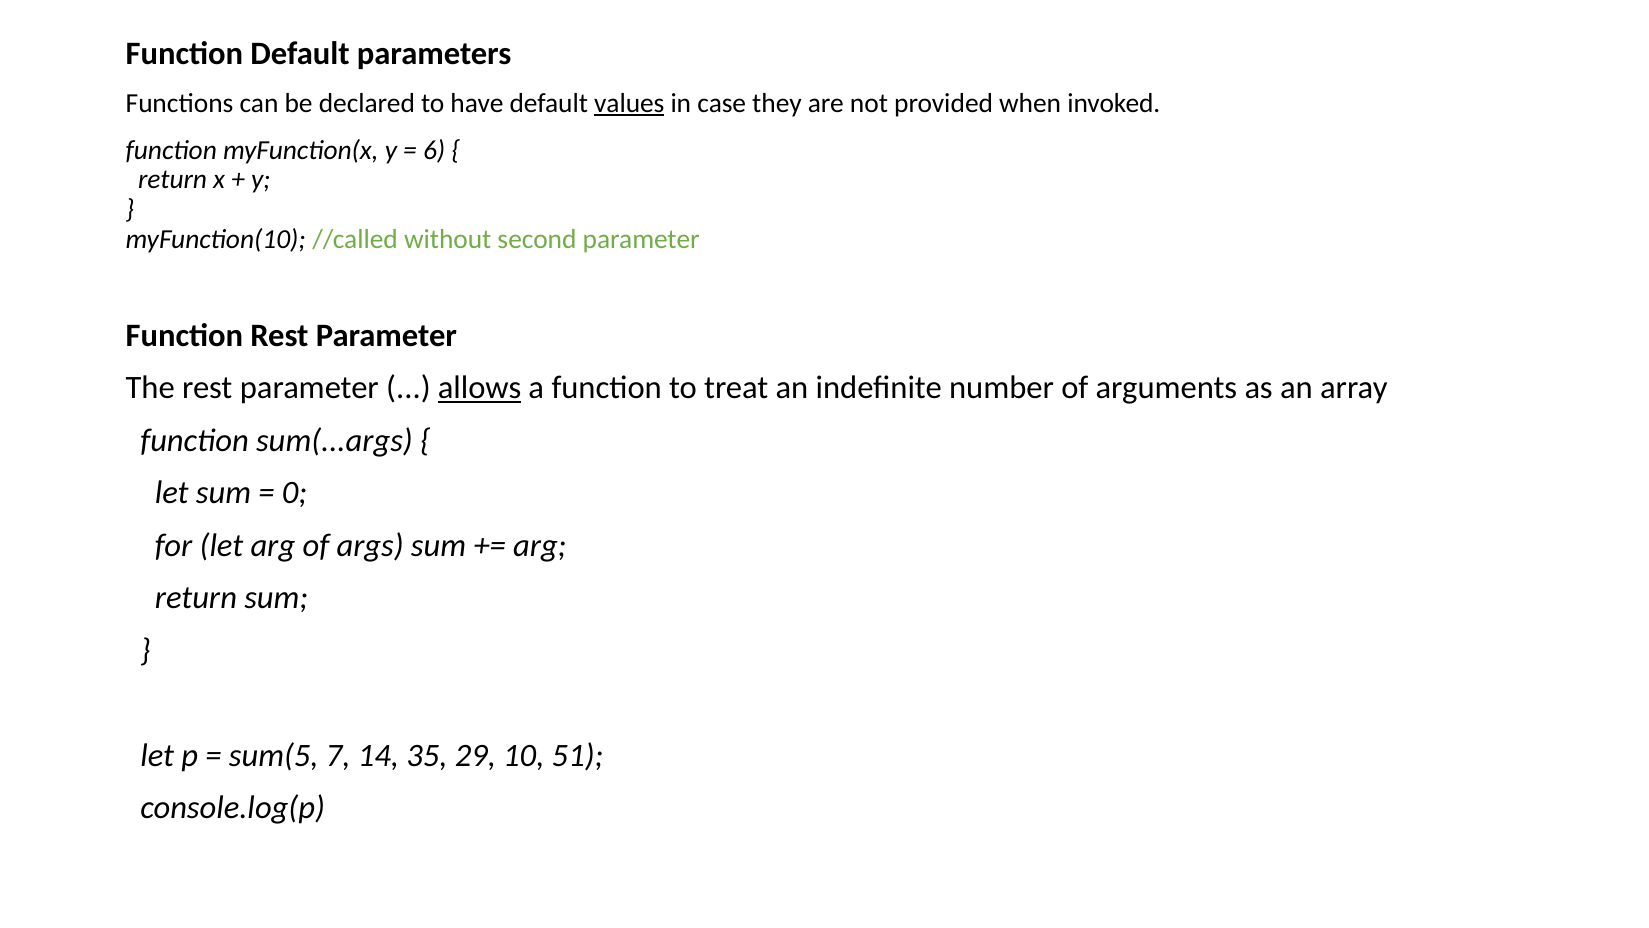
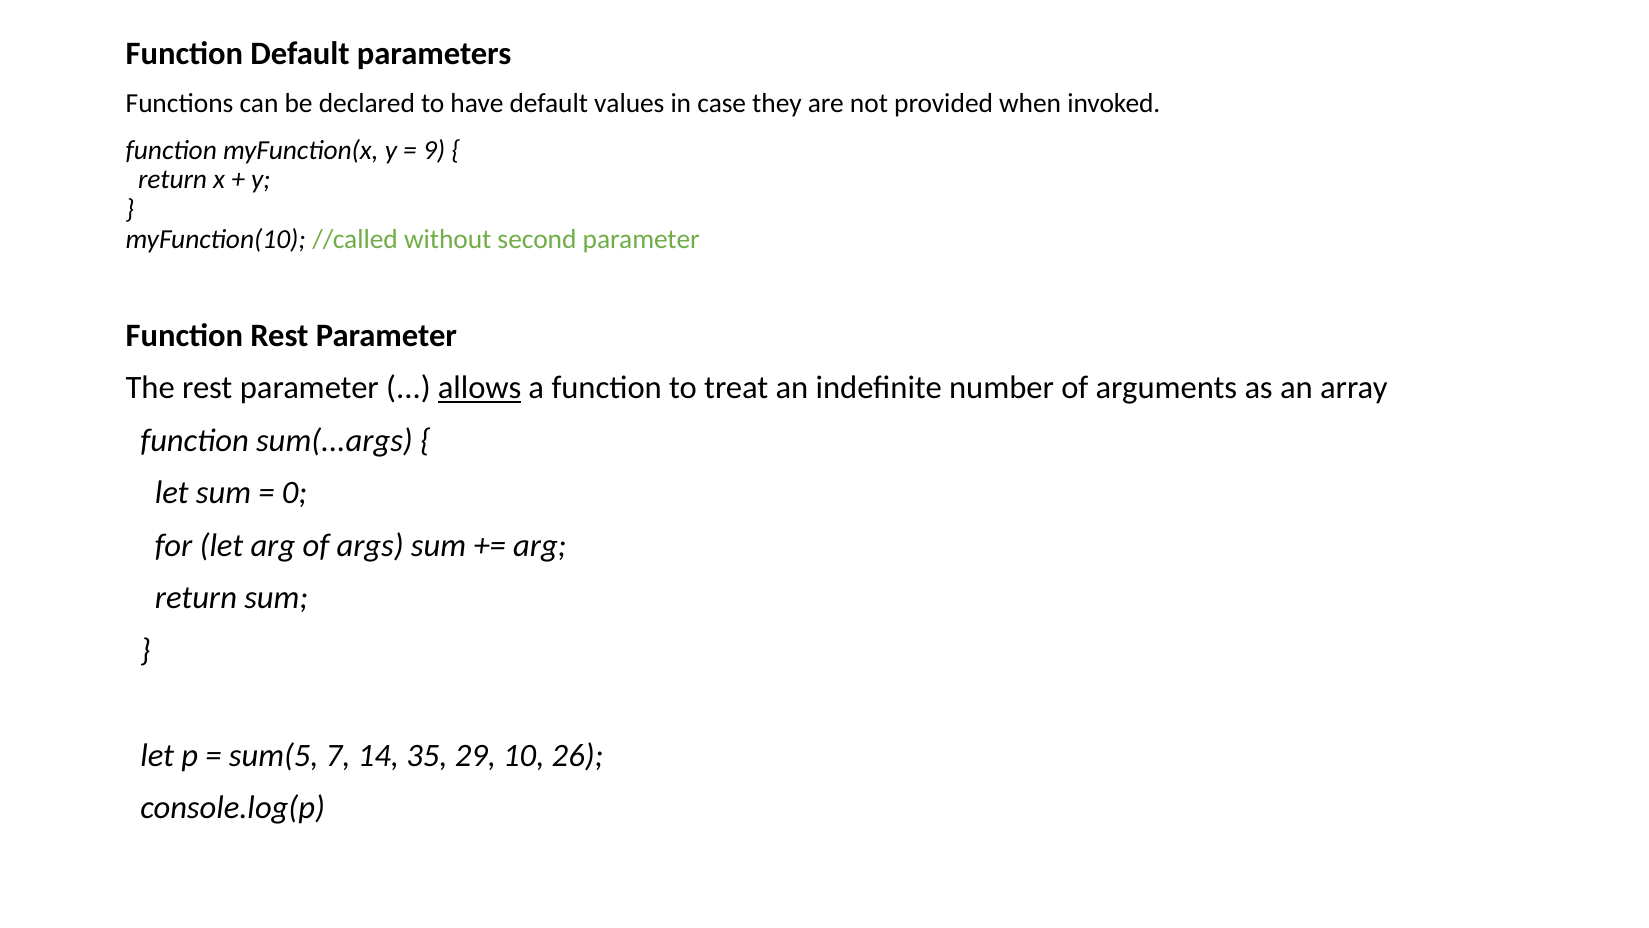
values underline: present -> none
6: 6 -> 9
51: 51 -> 26
